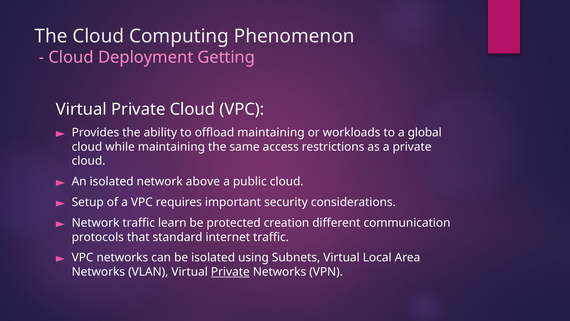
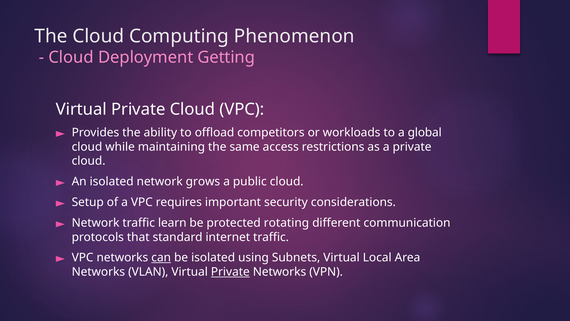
offload maintaining: maintaining -> competitors
above: above -> grows
creation: creation -> rotating
can underline: none -> present
